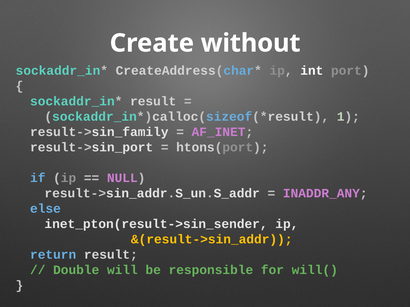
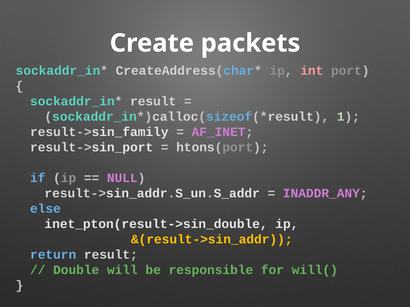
without: without -> packets
int colour: white -> pink
inet_pton(result->sin_sender: inet_pton(result->sin_sender -> inet_pton(result->sin_double
